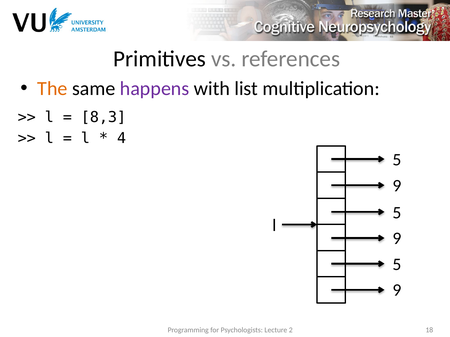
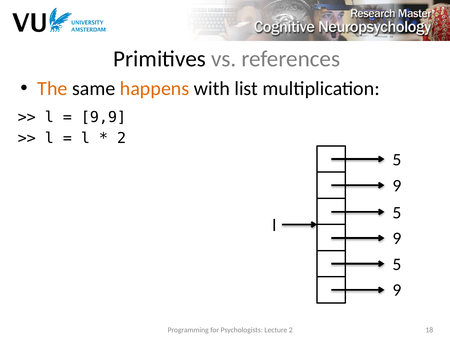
happens colour: purple -> orange
8,3: 8,3 -> 9,9
4 at (122, 138): 4 -> 2
